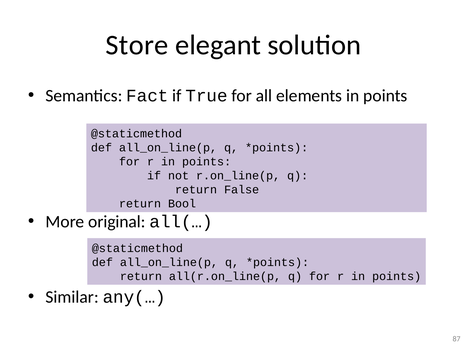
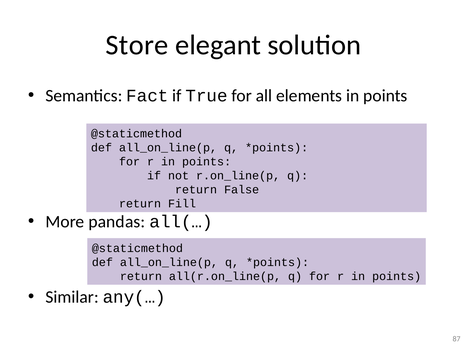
Bool: Bool -> Fill
original: original -> pandas
